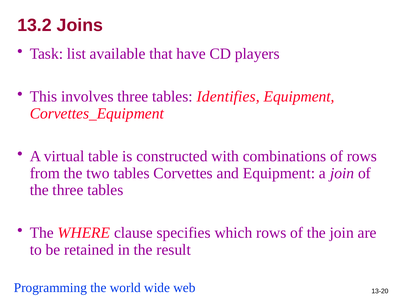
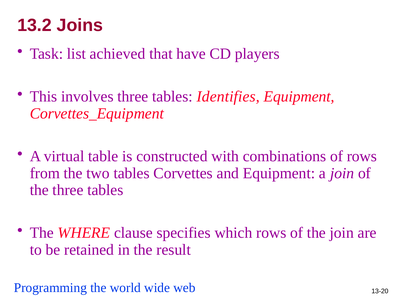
available: available -> achieved
